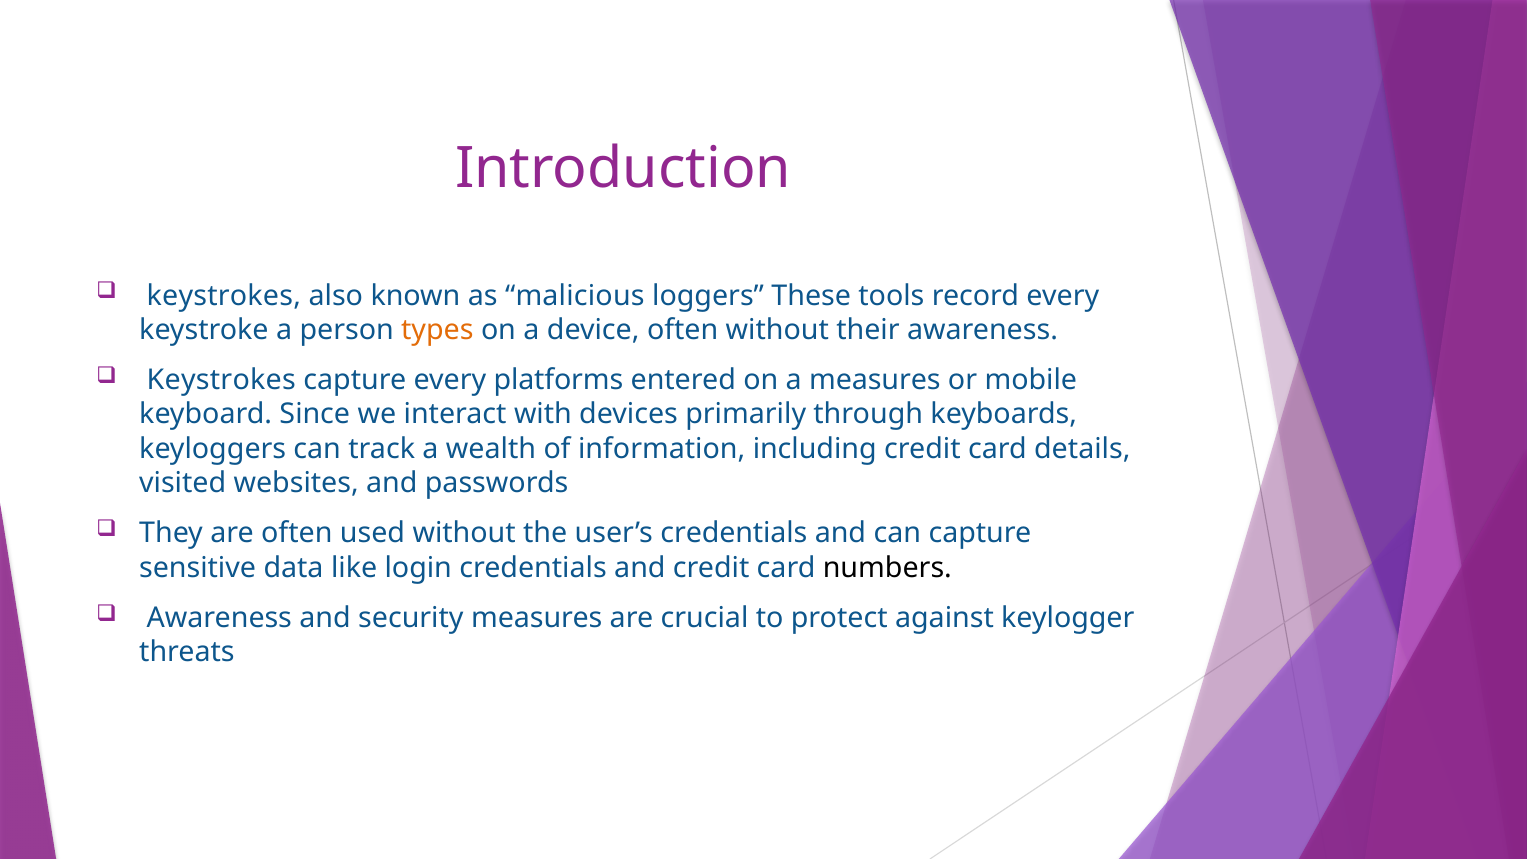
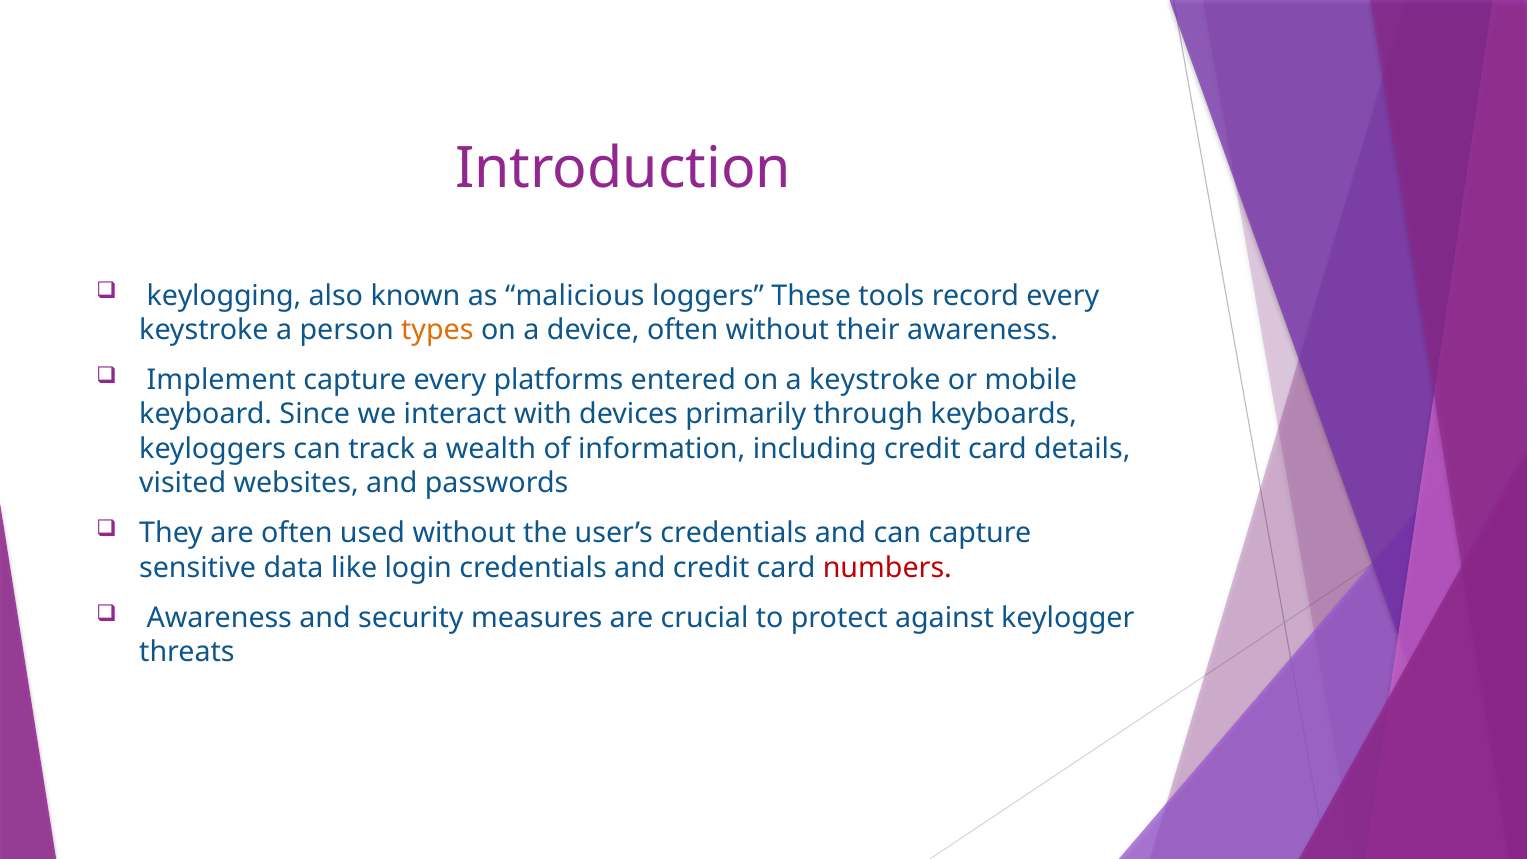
keystrokes at (224, 296): keystrokes -> keylogging
Keystrokes at (221, 380): Keystrokes -> Implement
a measures: measures -> keystroke
numbers colour: black -> red
